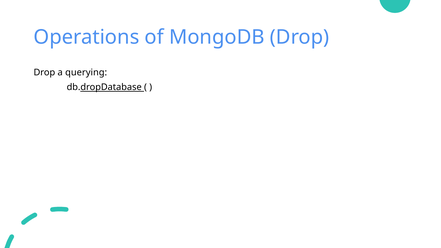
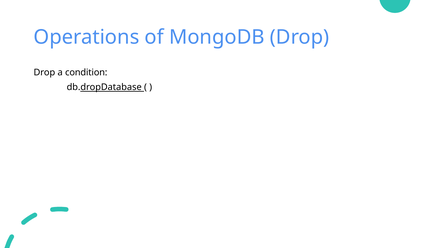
querying: querying -> condition
